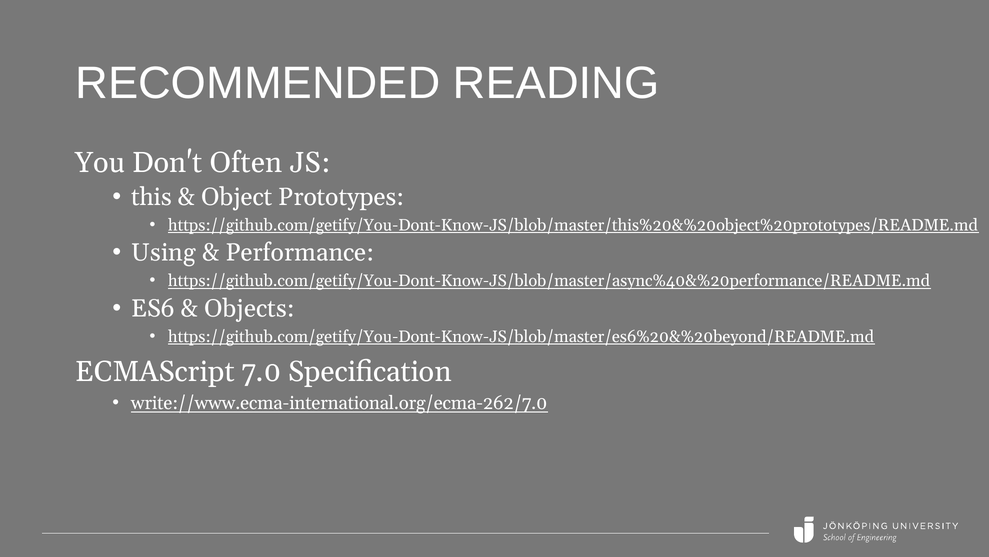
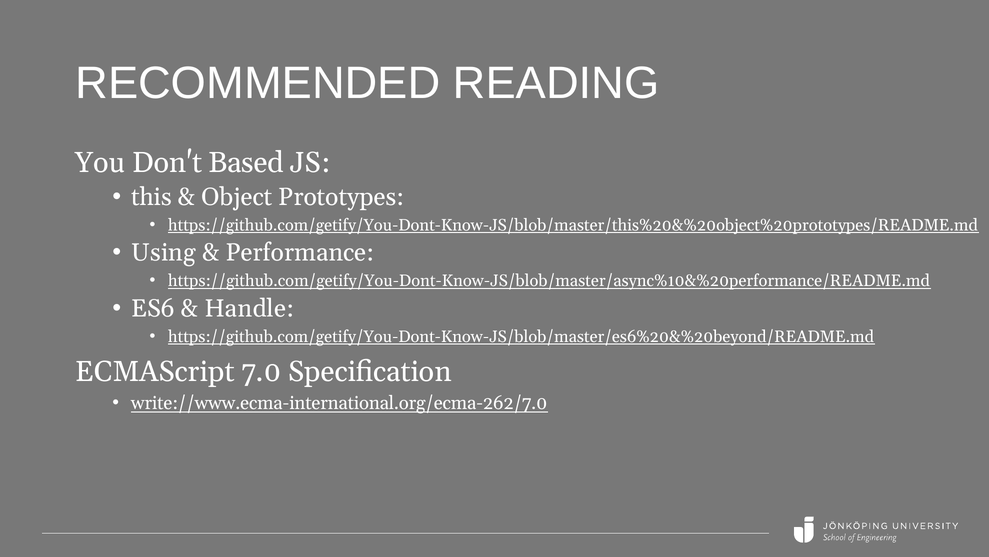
Often: Often -> Based
https://github.com/getify/You-Dont-Know-JS/blob/master/async%40&%20performance/README.md: https://github.com/getify/You-Dont-Know-JS/blob/master/async%40&%20performance/README.md -> https://github.com/getify/You-Dont-Know-JS/blob/master/async%10&%20performance/README.md
Objects: Objects -> Handle
